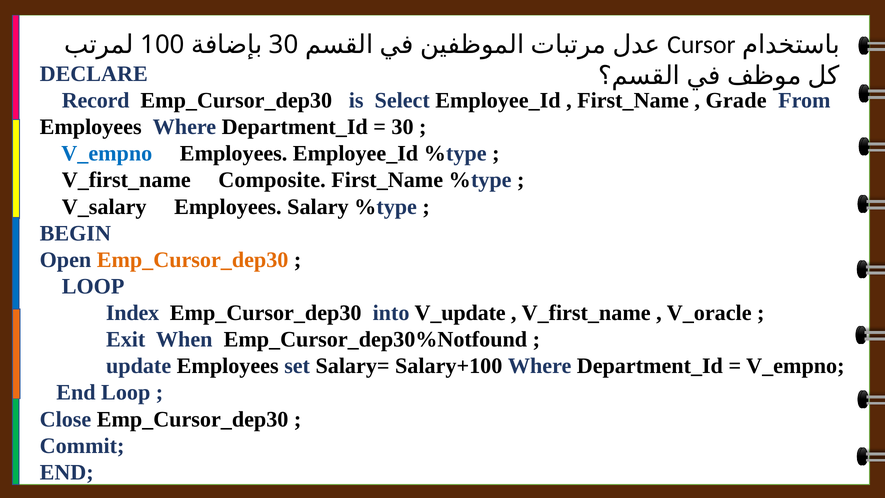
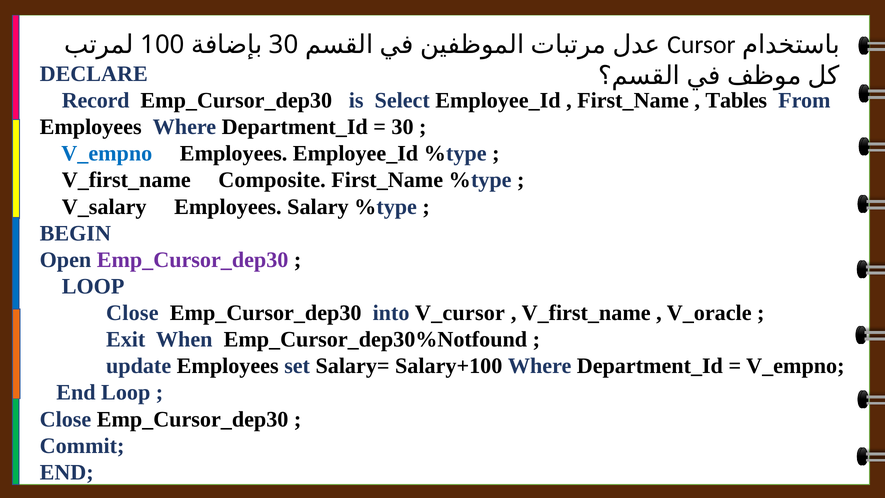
Grade: Grade -> Tables
Emp_Cursor_dep30 at (193, 260) colour: orange -> purple
Index at (133, 313): Index -> Close
V_update: V_update -> V_cursor
